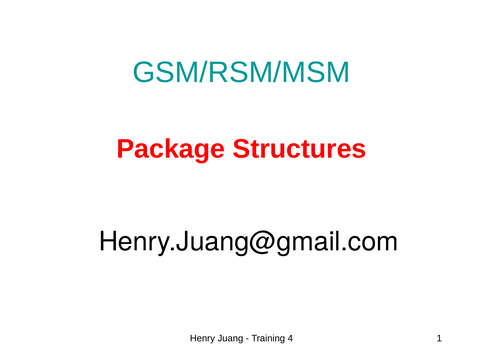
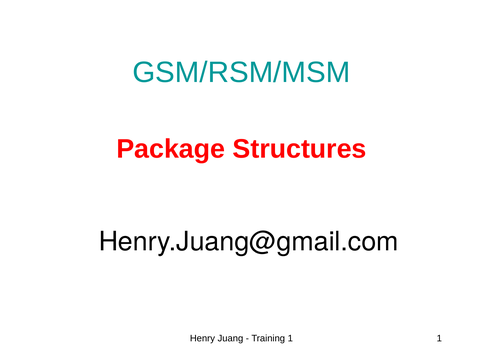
Training 4: 4 -> 1
